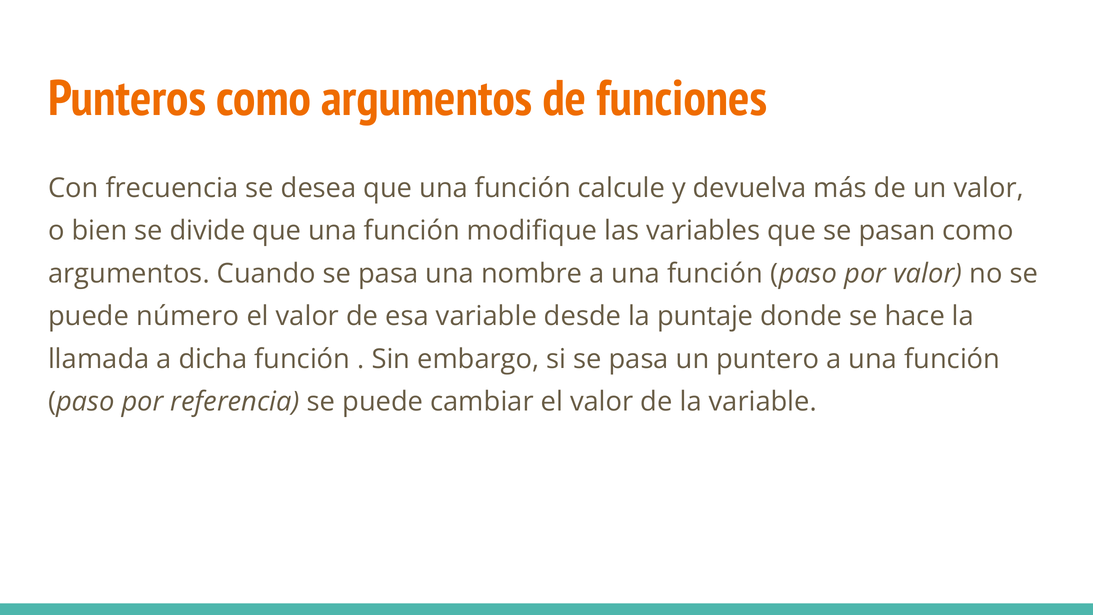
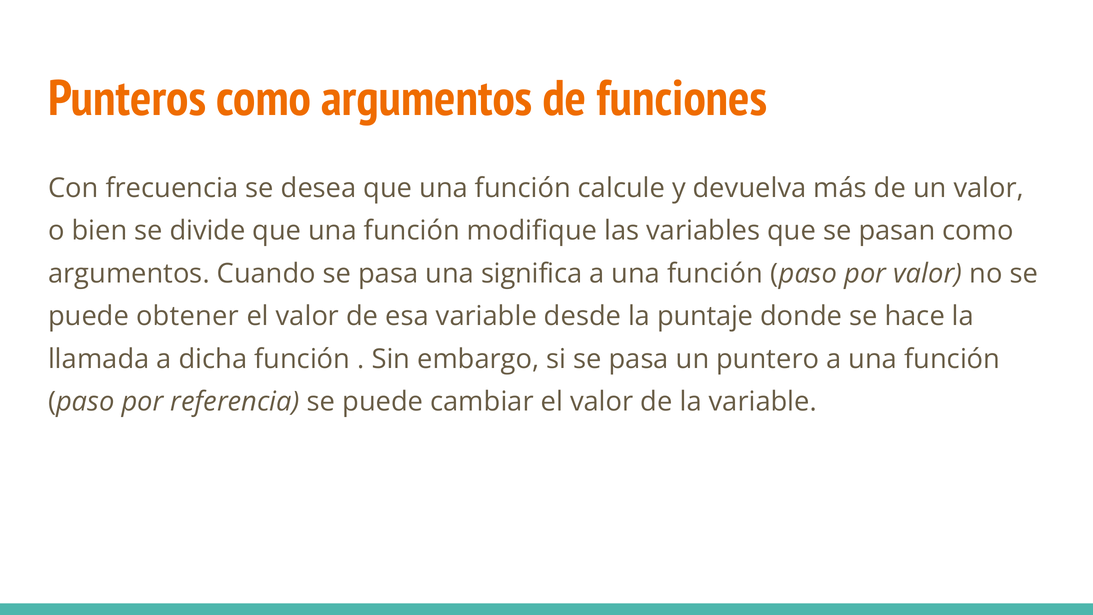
nombre: nombre -> significa
número: número -> obtener
